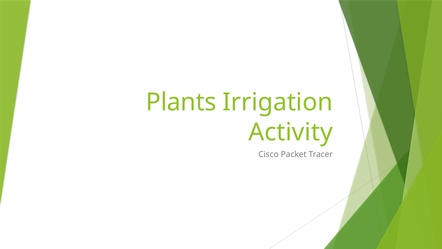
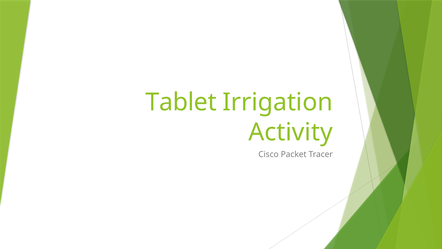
Plants: Plants -> Tablet
